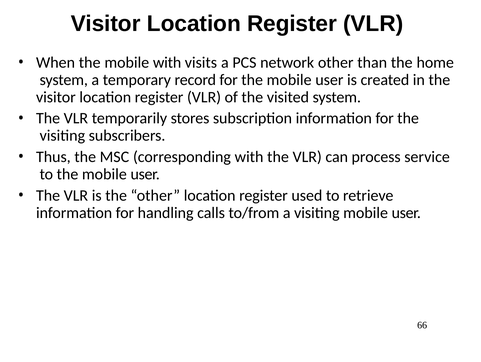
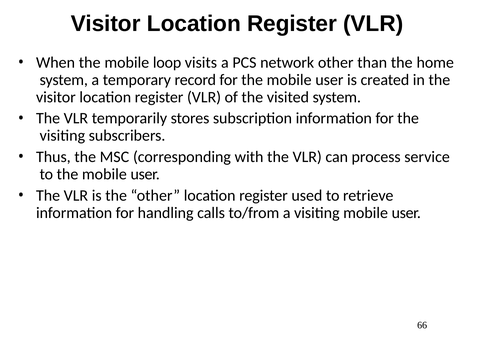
mobile with: with -> loop
